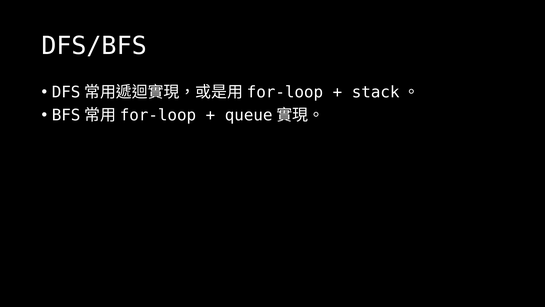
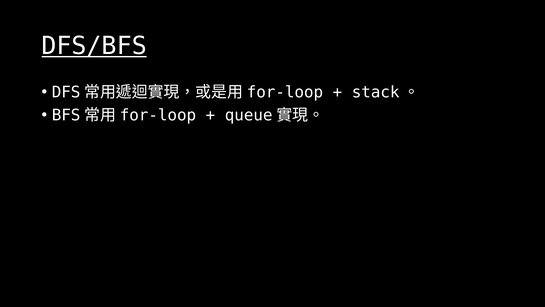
DFS/BFS underline: none -> present
